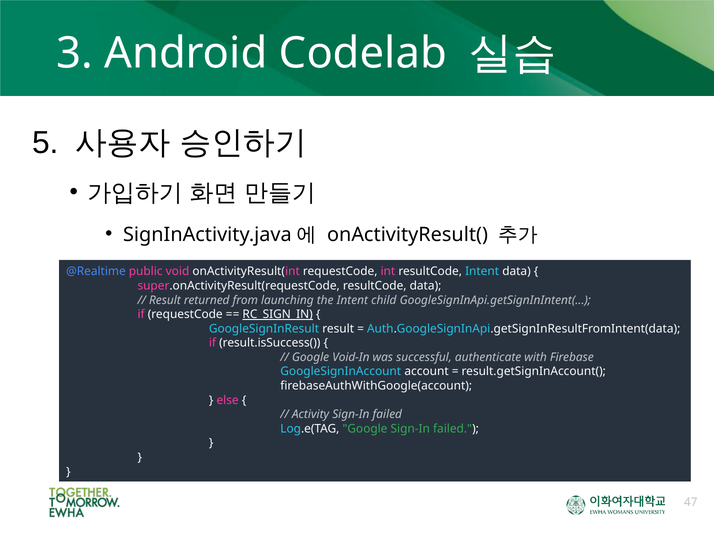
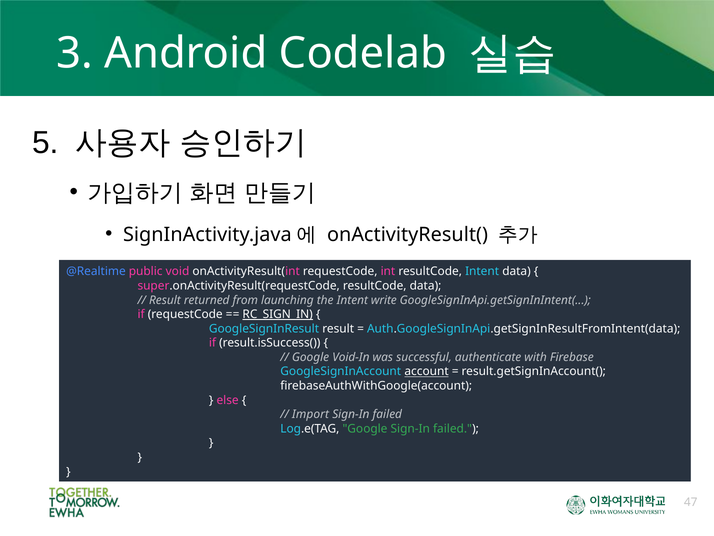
child: child -> write
account underline: none -> present
Activity: Activity -> Import
